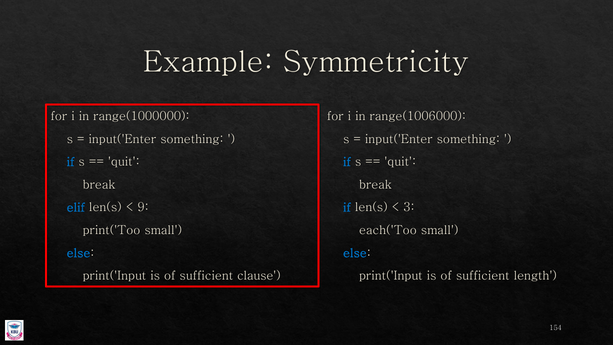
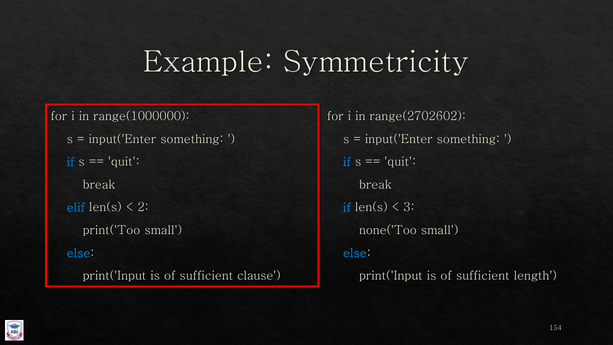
range(1006000: range(1006000 -> range(2702602
9: 9 -> 2
each('Too: each('Too -> none('Too
